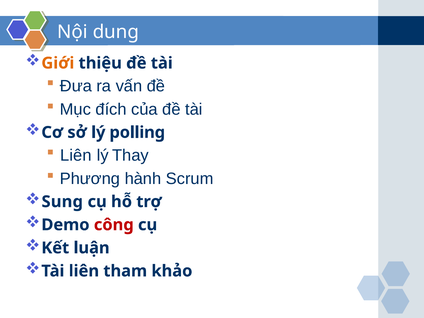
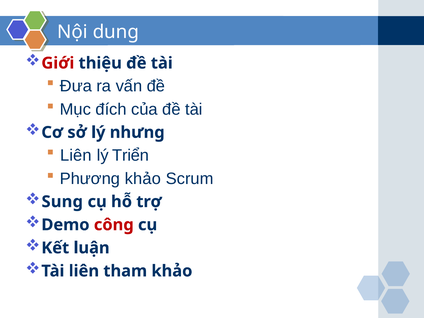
Giới colour: orange -> red
polling: polling -> nhưng
Thay: Thay -> Triển
Phương hành: hành -> khảo
